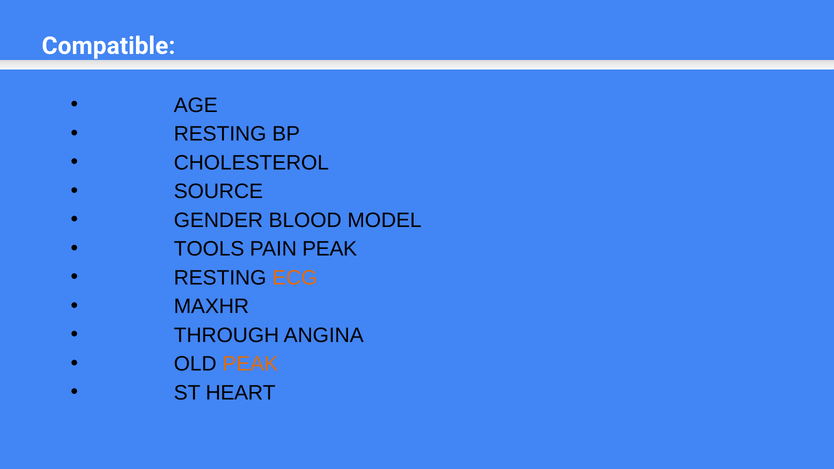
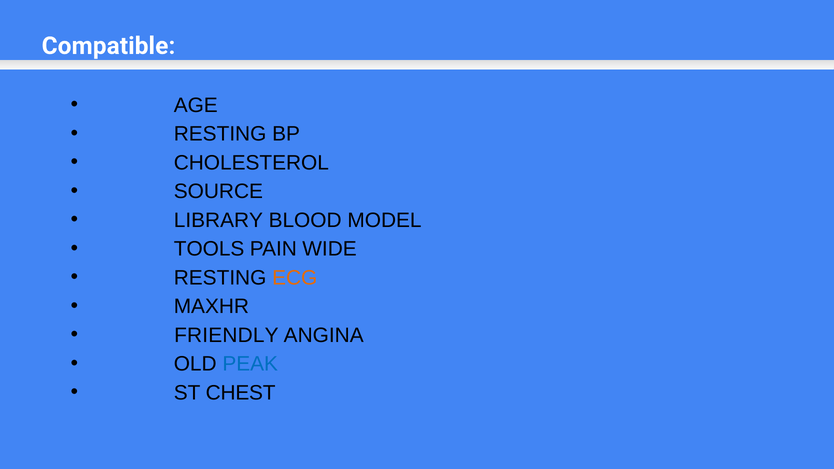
GENDER: GENDER -> LIBRARY
PAIN PEAK: PEAK -> WIDE
THROUGH: THROUGH -> FRIENDLY
PEAK at (250, 364) colour: orange -> blue
HEART: HEART -> CHEST
